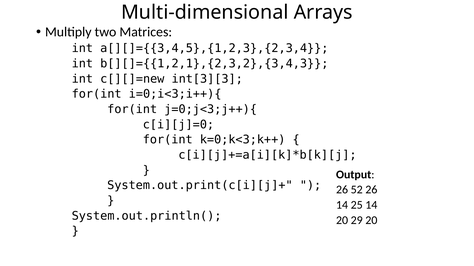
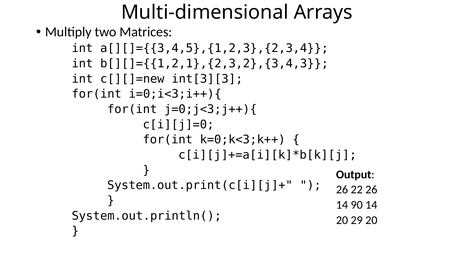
52: 52 -> 22
25: 25 -> 90
